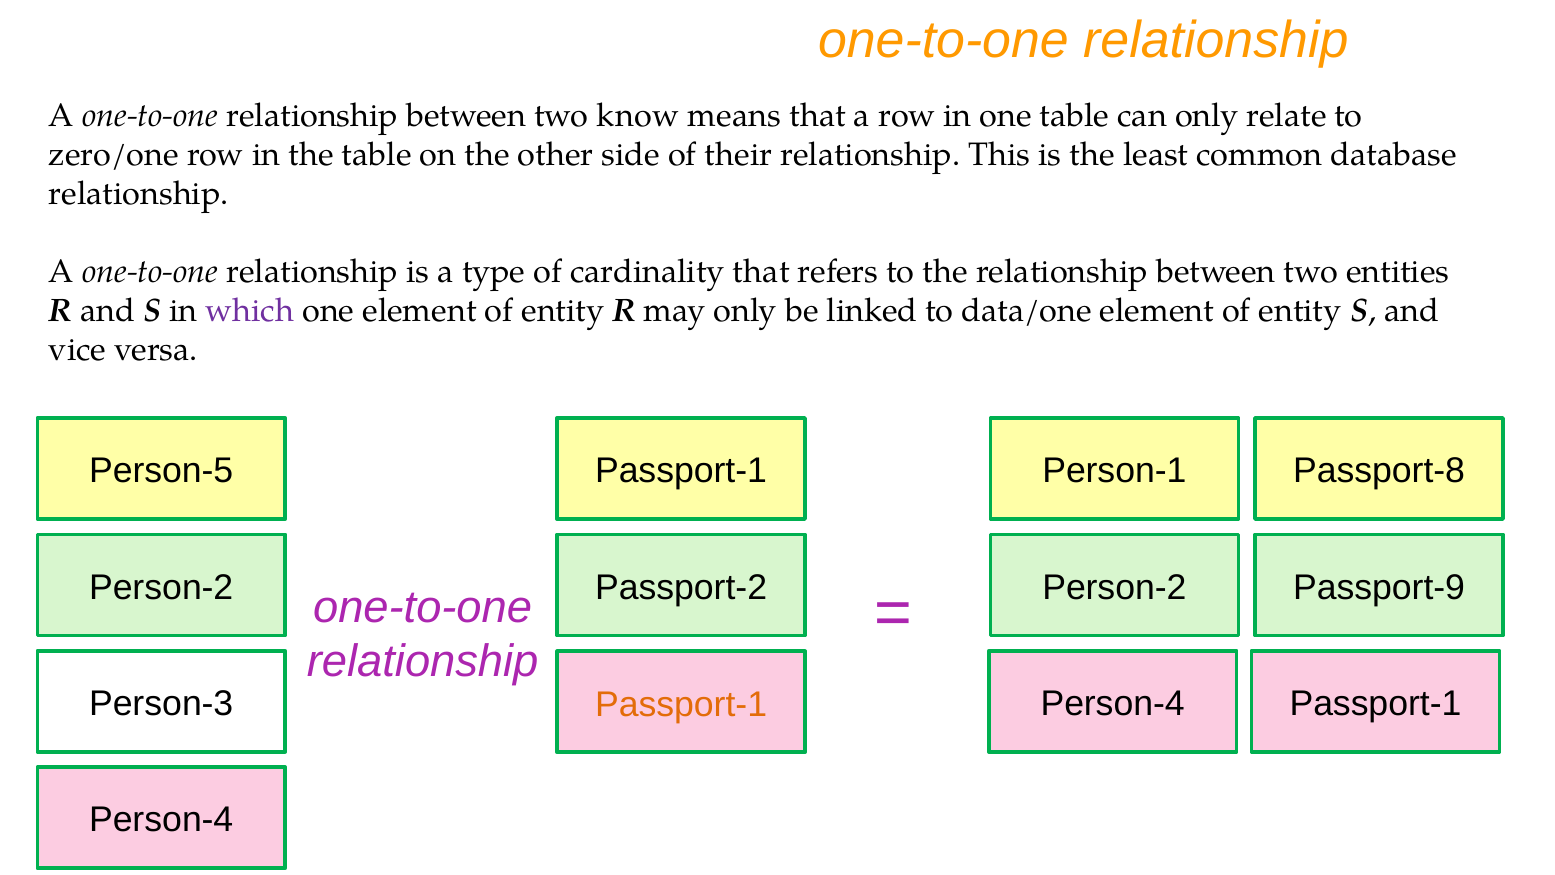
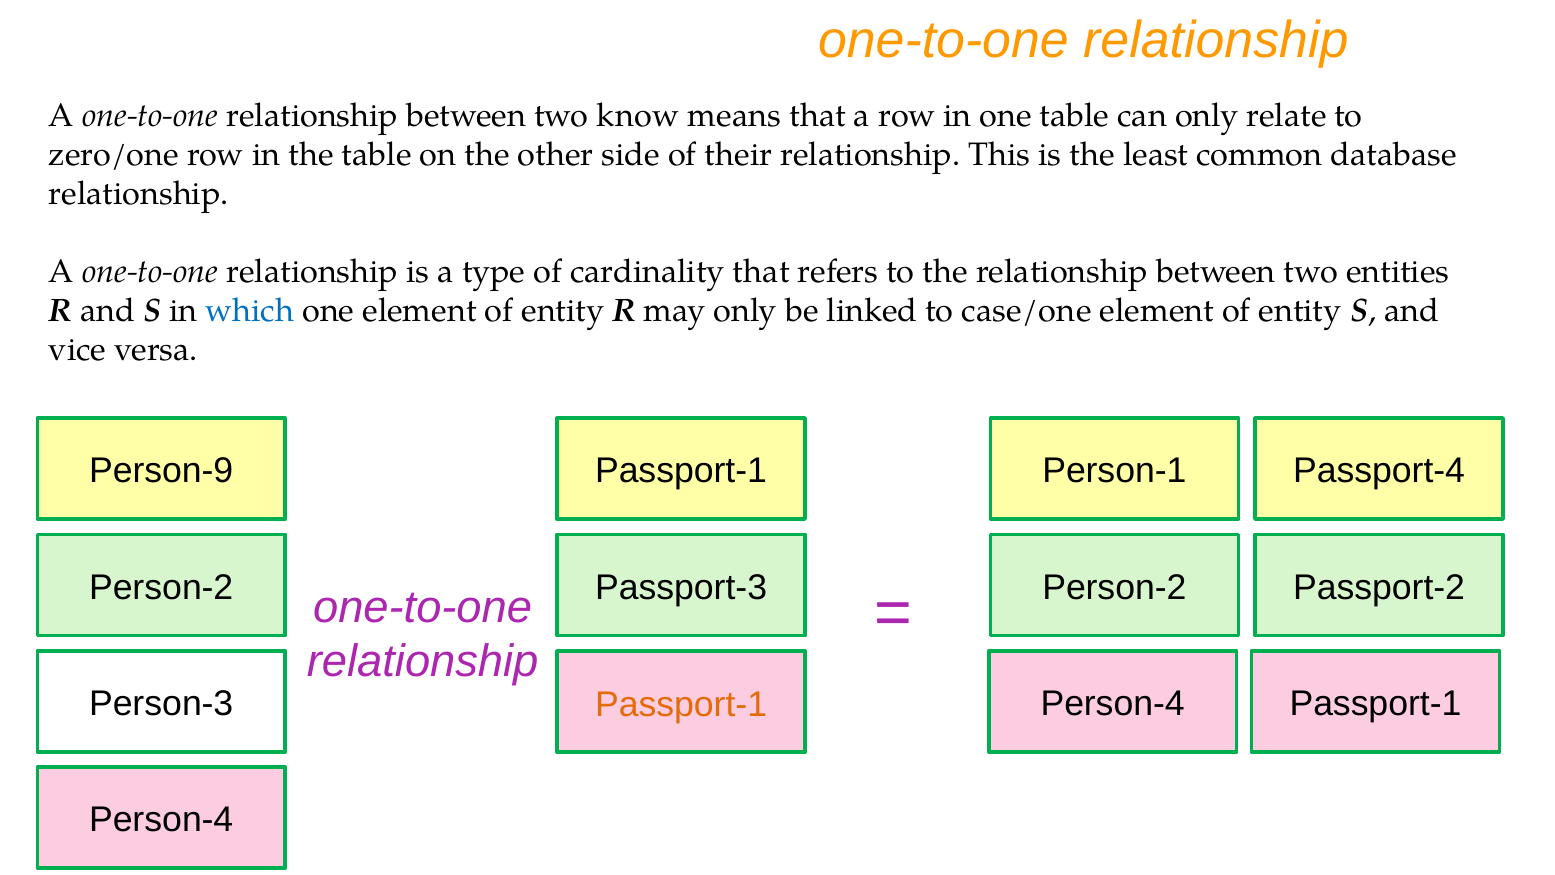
which colour: purple -> blue
data/one: data/one -> case/one
Person-5: Person-5 -> Person-9
Passport-8: Passport-8 -> Passport-4
Passport-2: Passport-2 -> Passport-3
Passport-9: Passport-9 -> Passport-2
